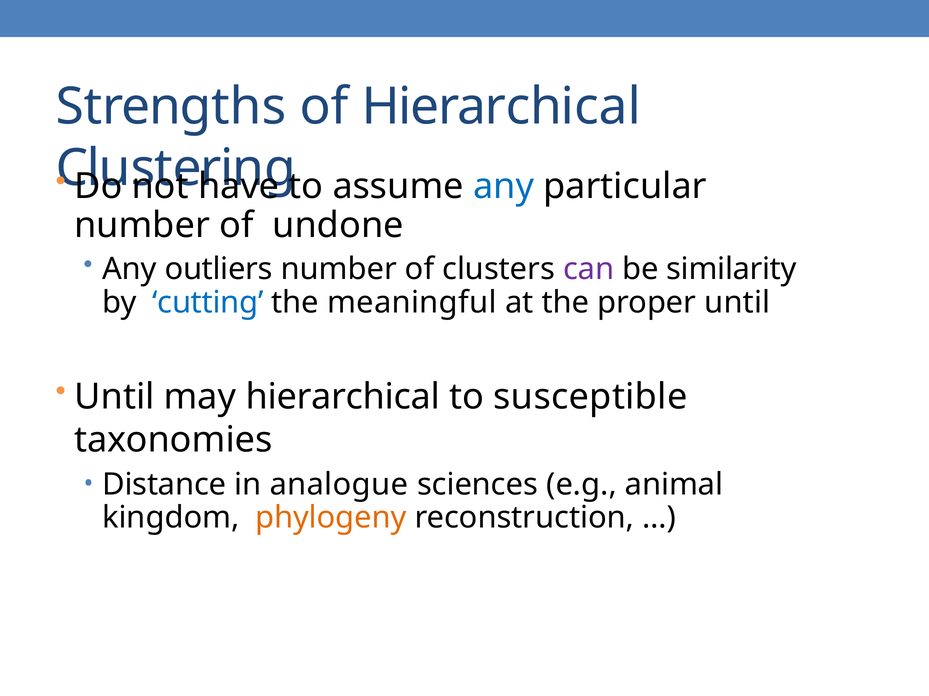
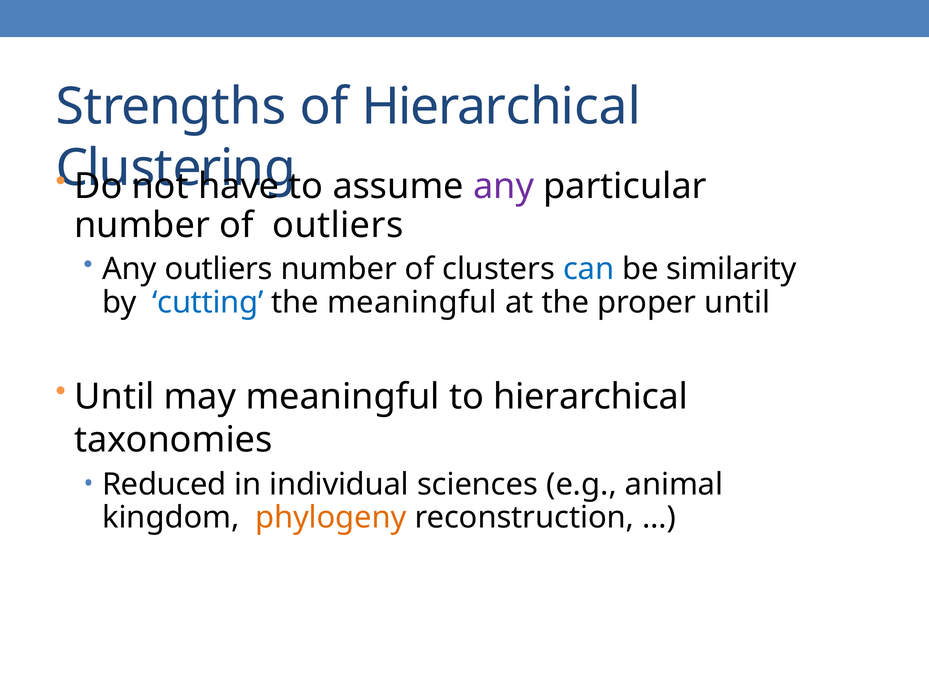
any at (504, 187) colour: blue -> purple
of undone: undone -> outliers
can colour: purple -> blue
may hierarchical: hierarchical -> meaningful
to susceptible: susceptible -> hierarchical
Distance: Distance -> Reduced
analogue: analogue -> individual
